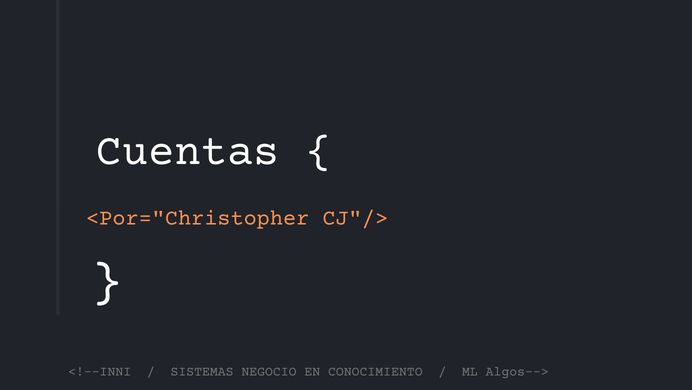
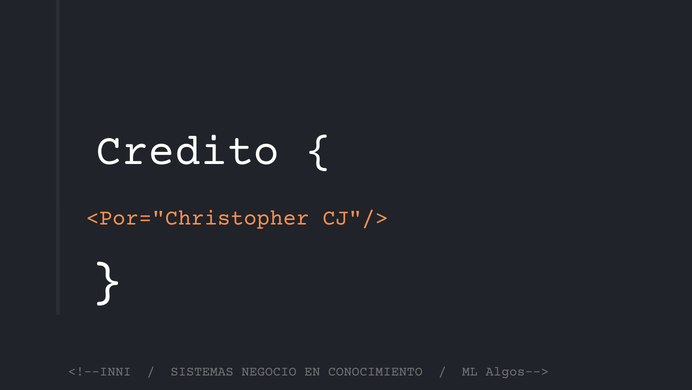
Cuentas: Cuentas -> Credito
